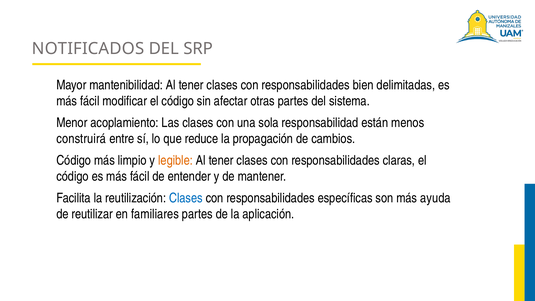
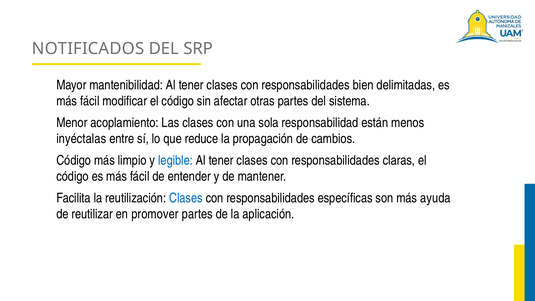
construirá: construirá -> inyéctalas
legible colour: orange -> blue
familiares: familiares -> promover
